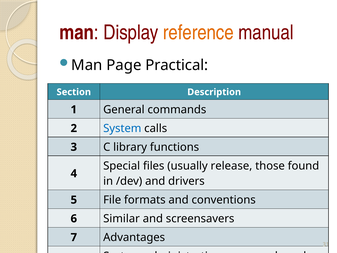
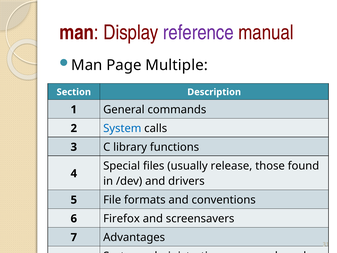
reference colour: orange -> purple
Practical: Practical -> Multiple
Similar: Similar -> Firefox
